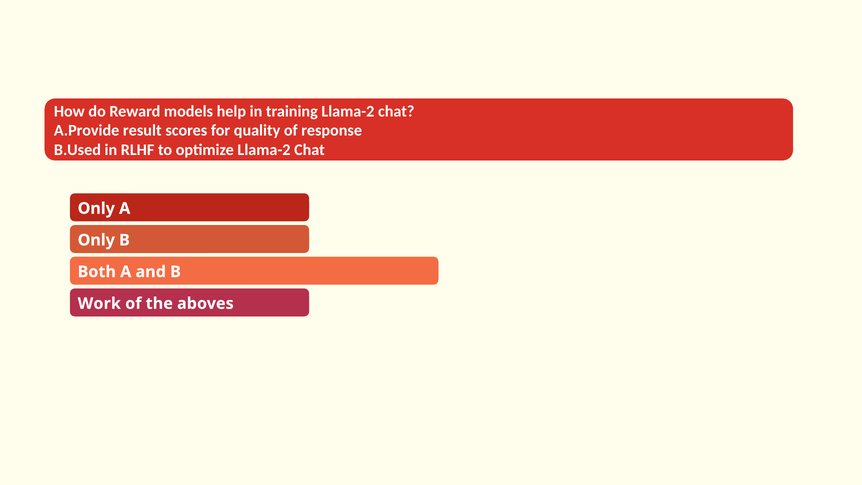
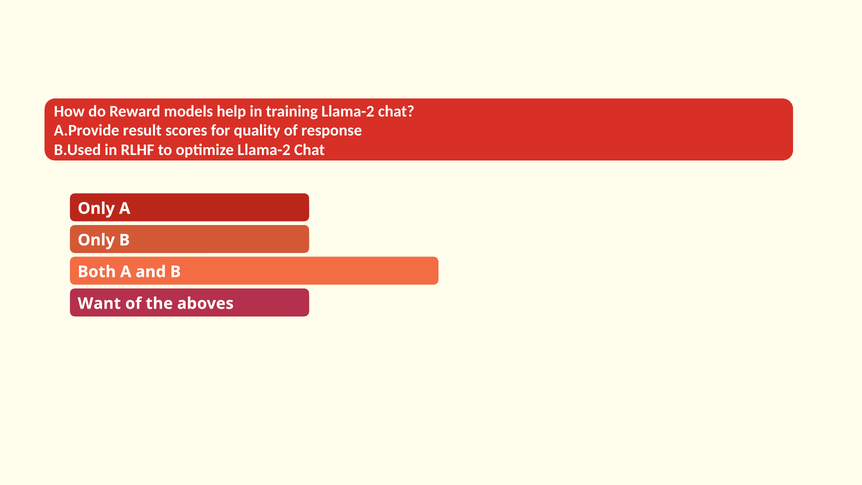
Work: Work -> Want
